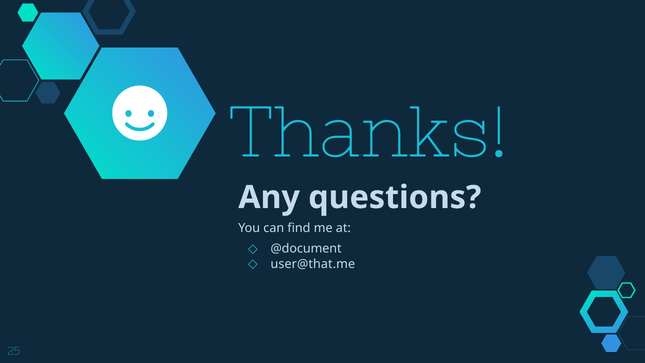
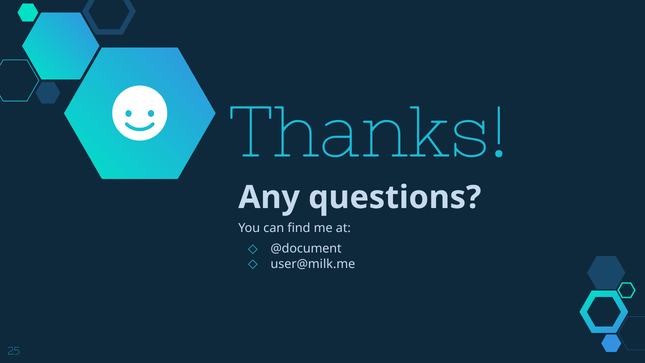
user@that.me: user@that.me -> user@milk.me
